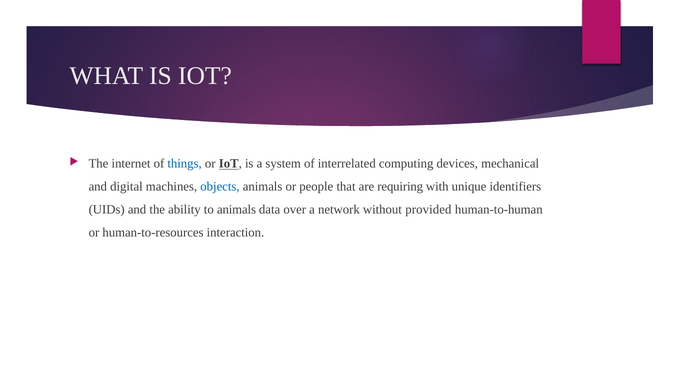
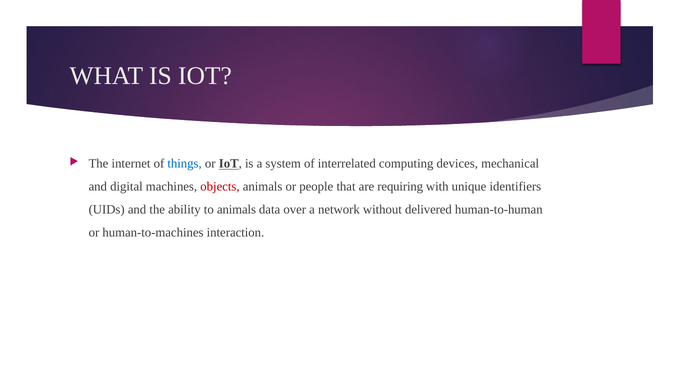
objects colour: blue -> red
provided: provided -> delivered
human-to-resources: human-to-resources -> human-to-machines
